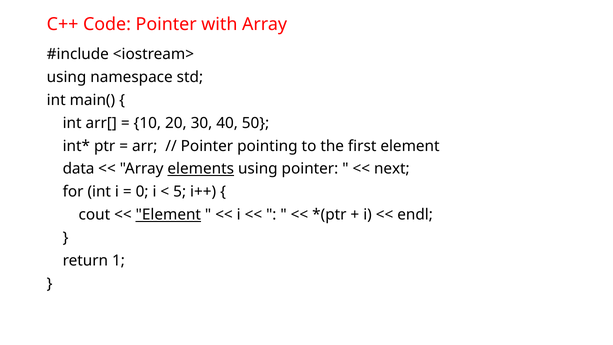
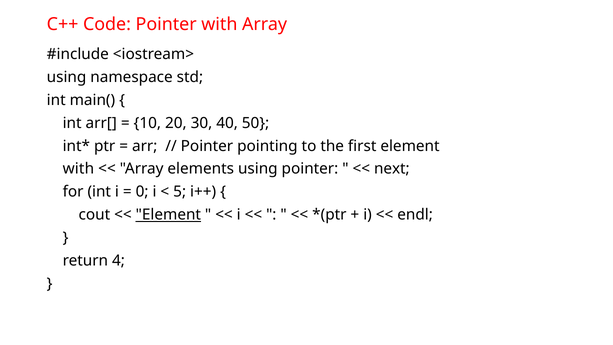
data at (79, 169): data -> with
elements underline: present -> none
1: 1 -> 4
